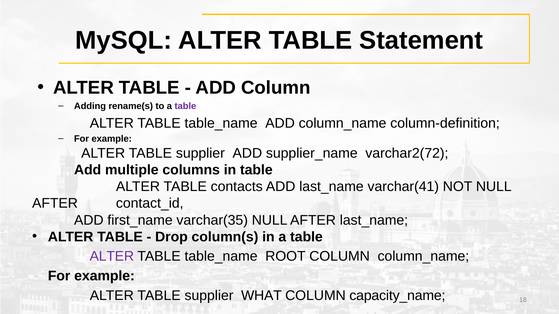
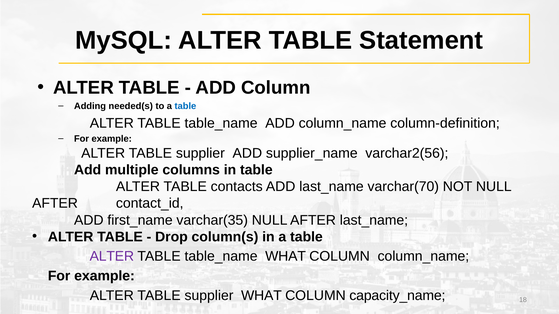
rename(s: rename(s -> needed(s
table at (185, 106) colour: purple -> blue
varchar2(72: varchar2(72 -> varchar2(56
varchar(41: varchar(41 -> varchar(70
table_name ROOT: ROOT -> WHAT
